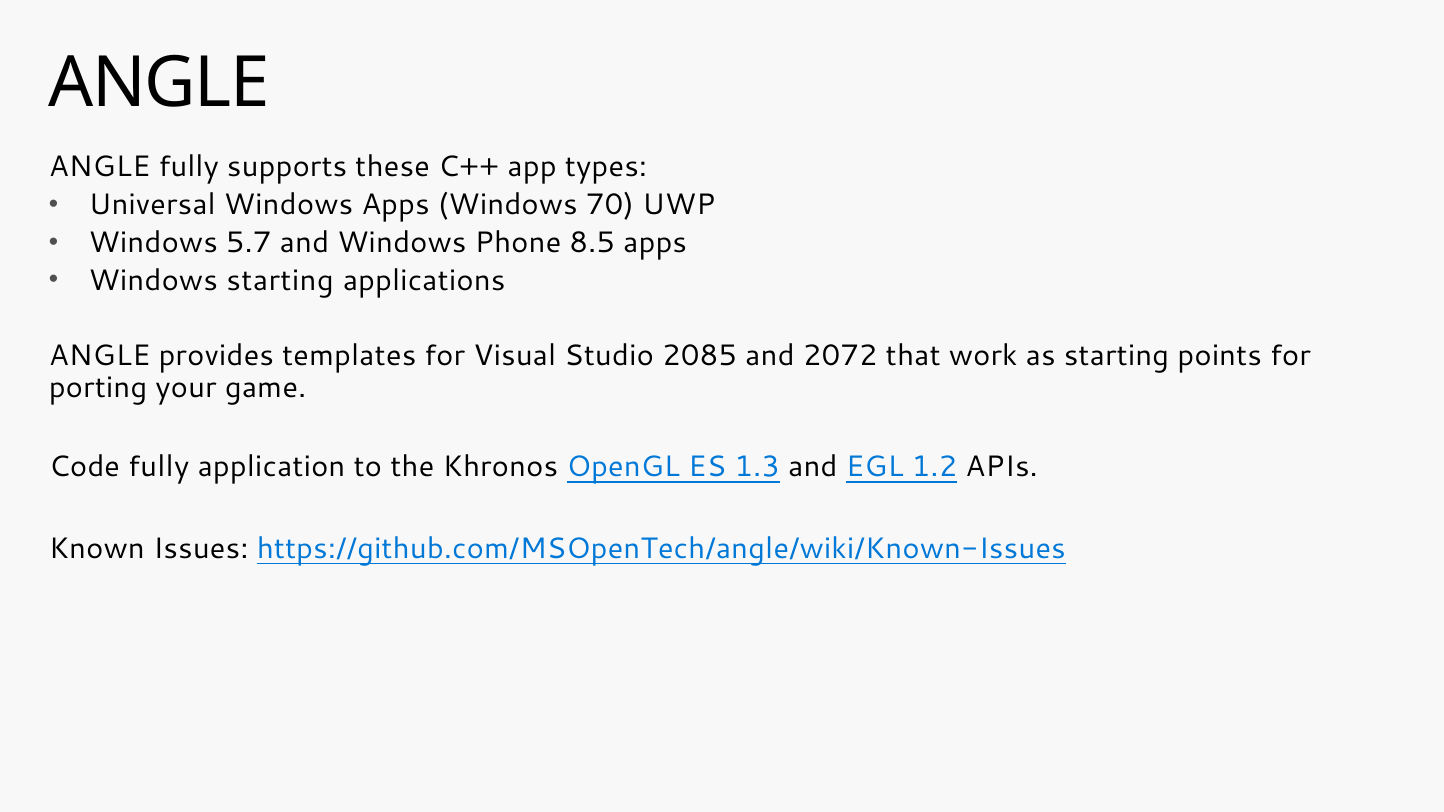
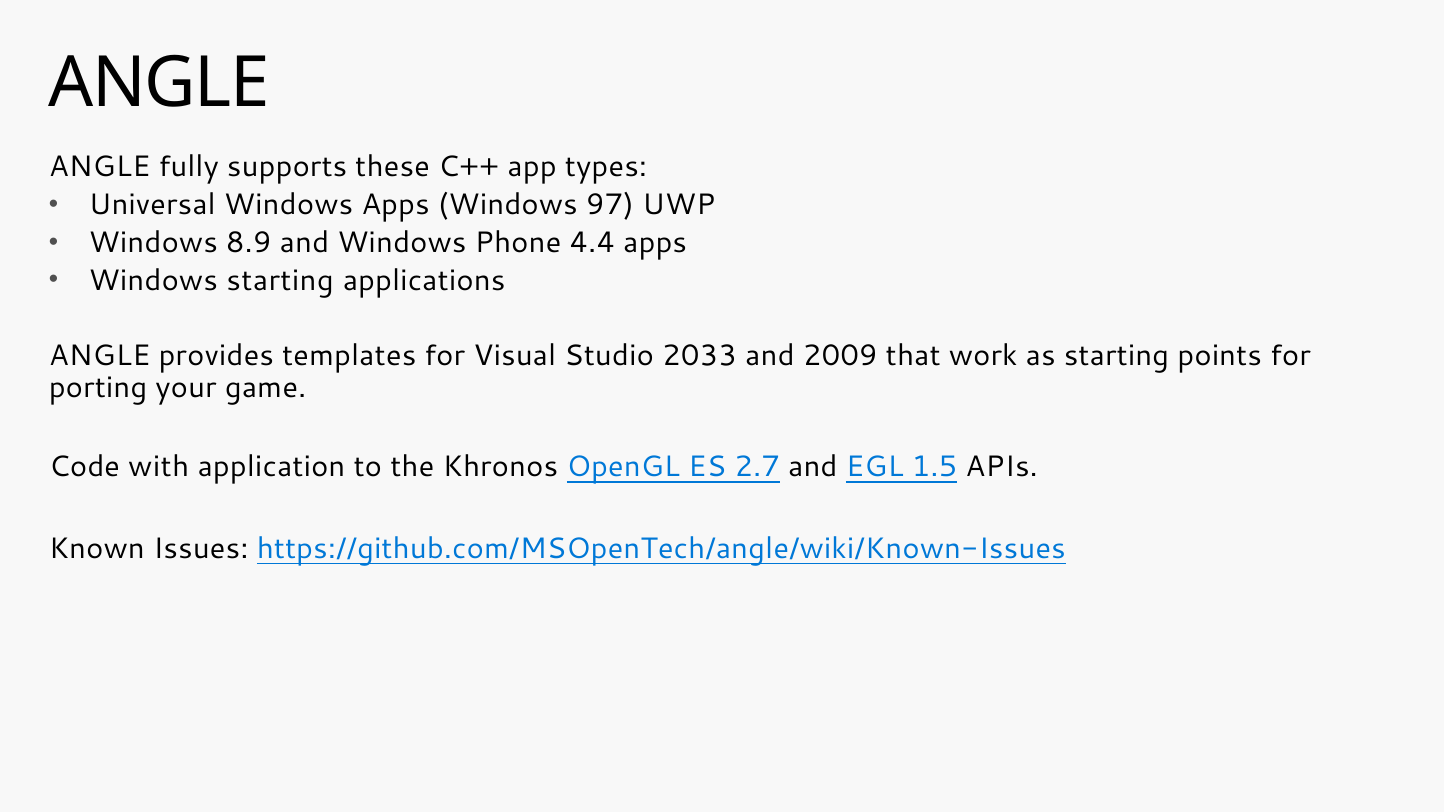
70: 70 -> 97
5.7: 5.7 -> 8.9
8.5: 8.5 -> 4.4
2085: 2085 -> 2033
2072: 2072 -> 2009
Code fully: fully -> with
1.3: 1.3 -> 2.7
1.2: 1.2 -> 1.5
